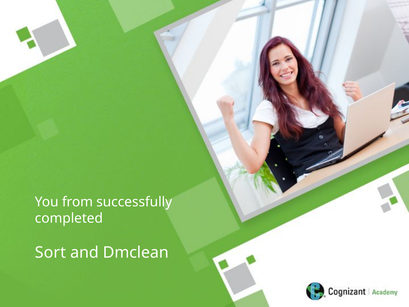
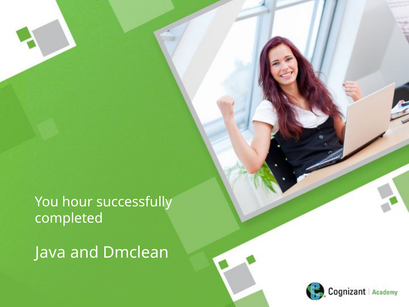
from: from -> hour
Sort: Sort -> Java
